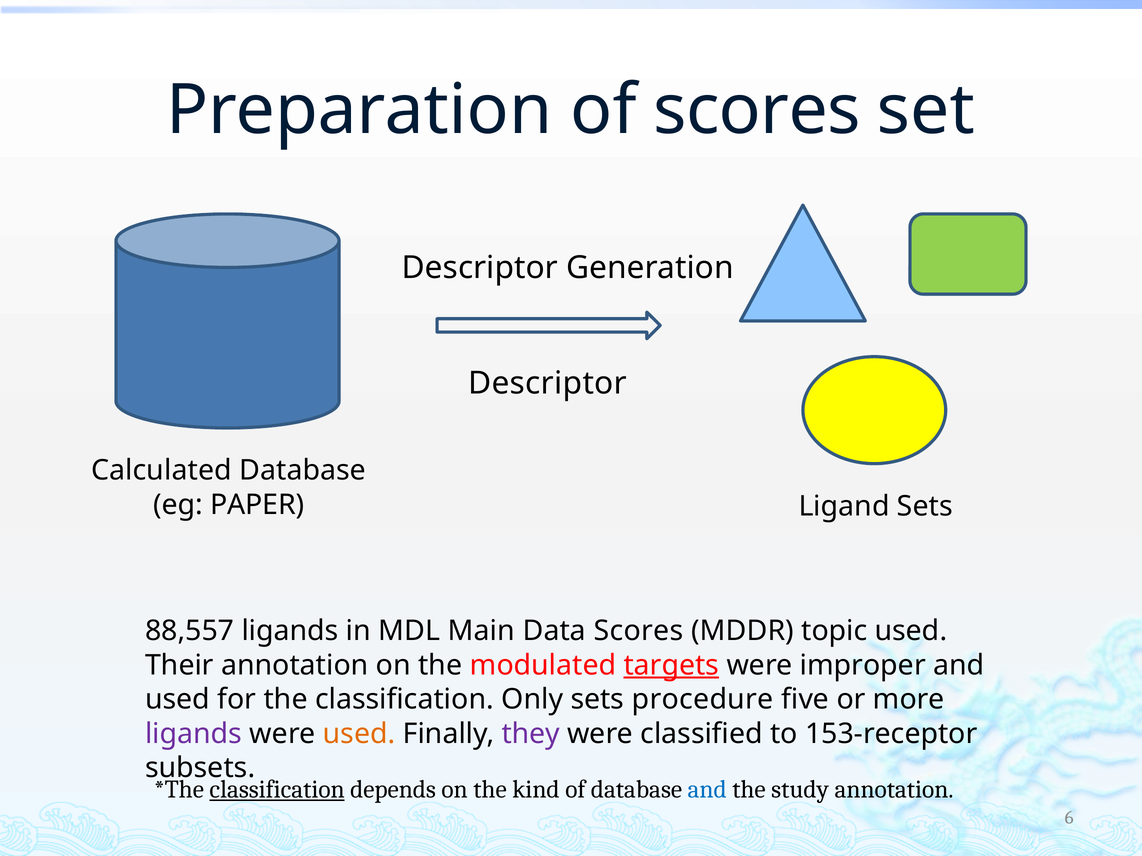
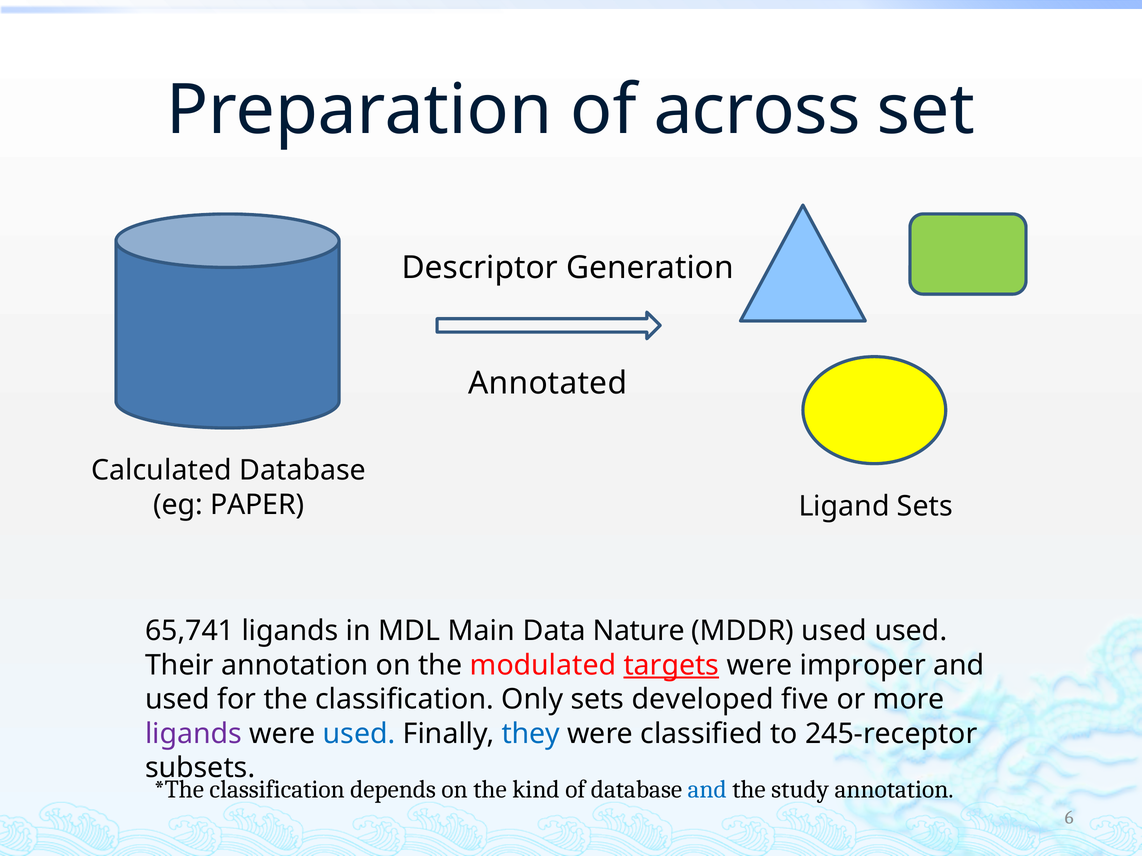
of scores: scores -> across
Descriptor at (548, 384): Descriptor -> Annotated
88,557: 88,557 -> 65,741
Data Scores: Scores -> Nature
MDDR topic: topic -> used
procedure: procedure -> developed
used at (359, 734) colour: orange -> blue
they colour: purple -> blue
153-receptor: 153-receptor -> 245-receptor
classification at (277, 790) underline: present -> none
